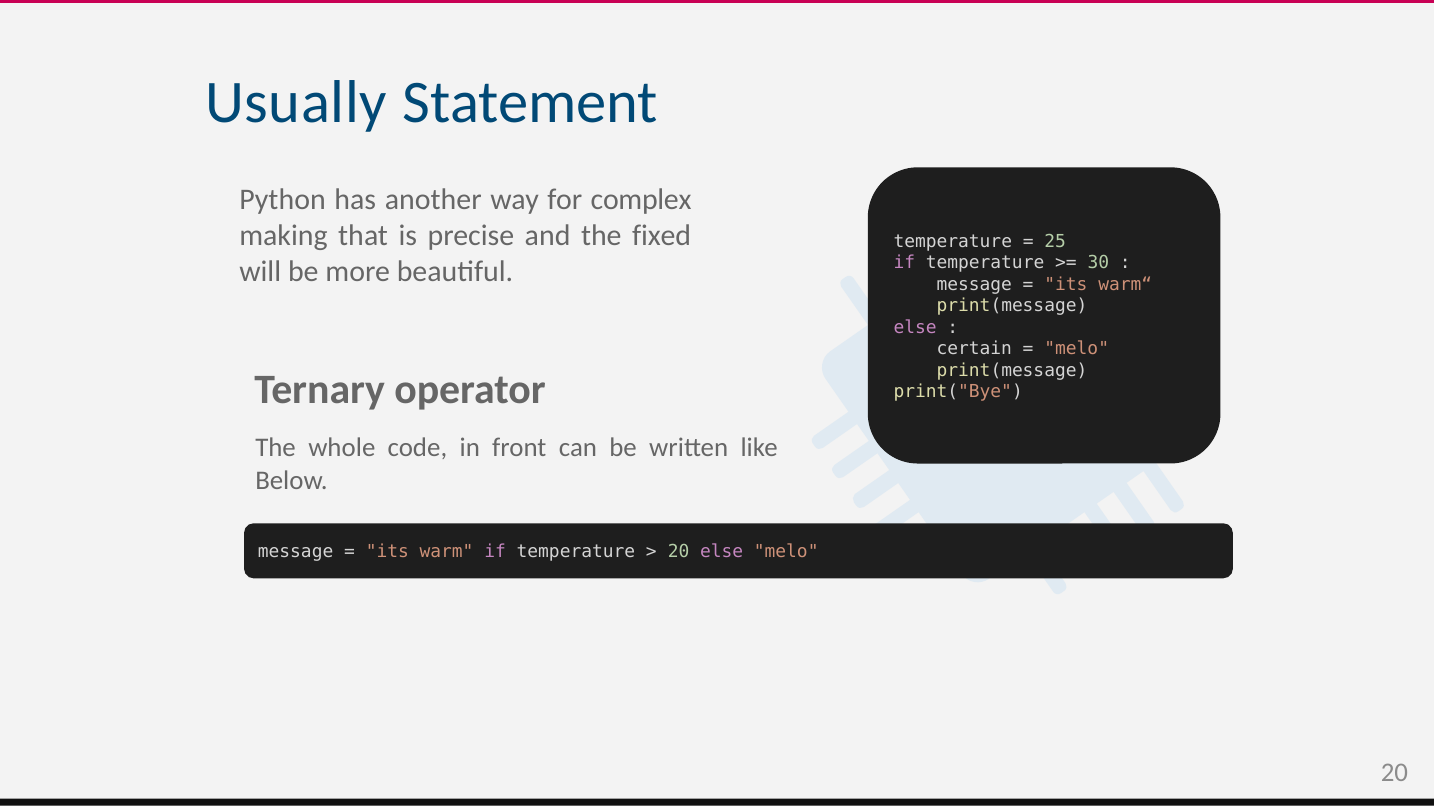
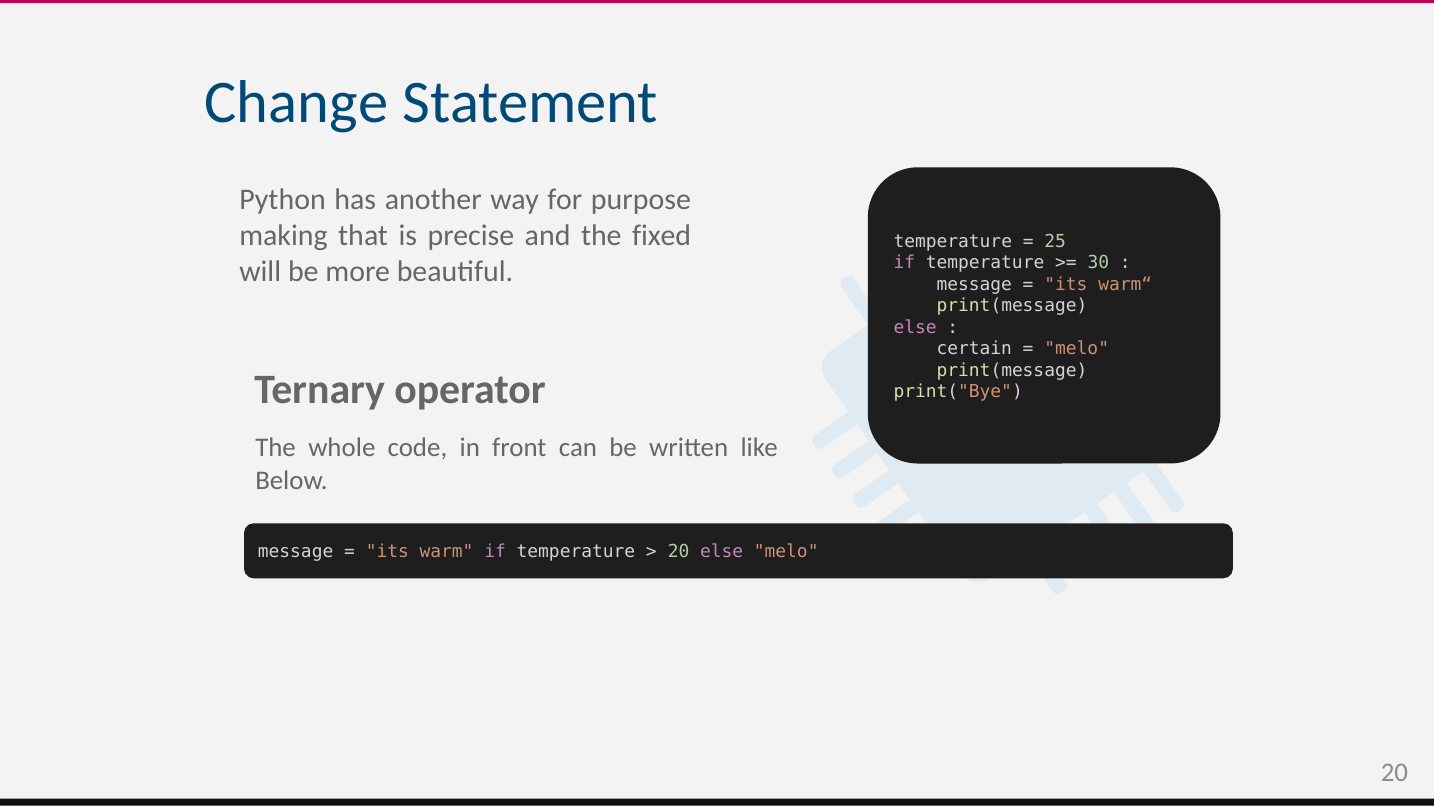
Usually: Usually -> Change
complex: complex -> purpose
